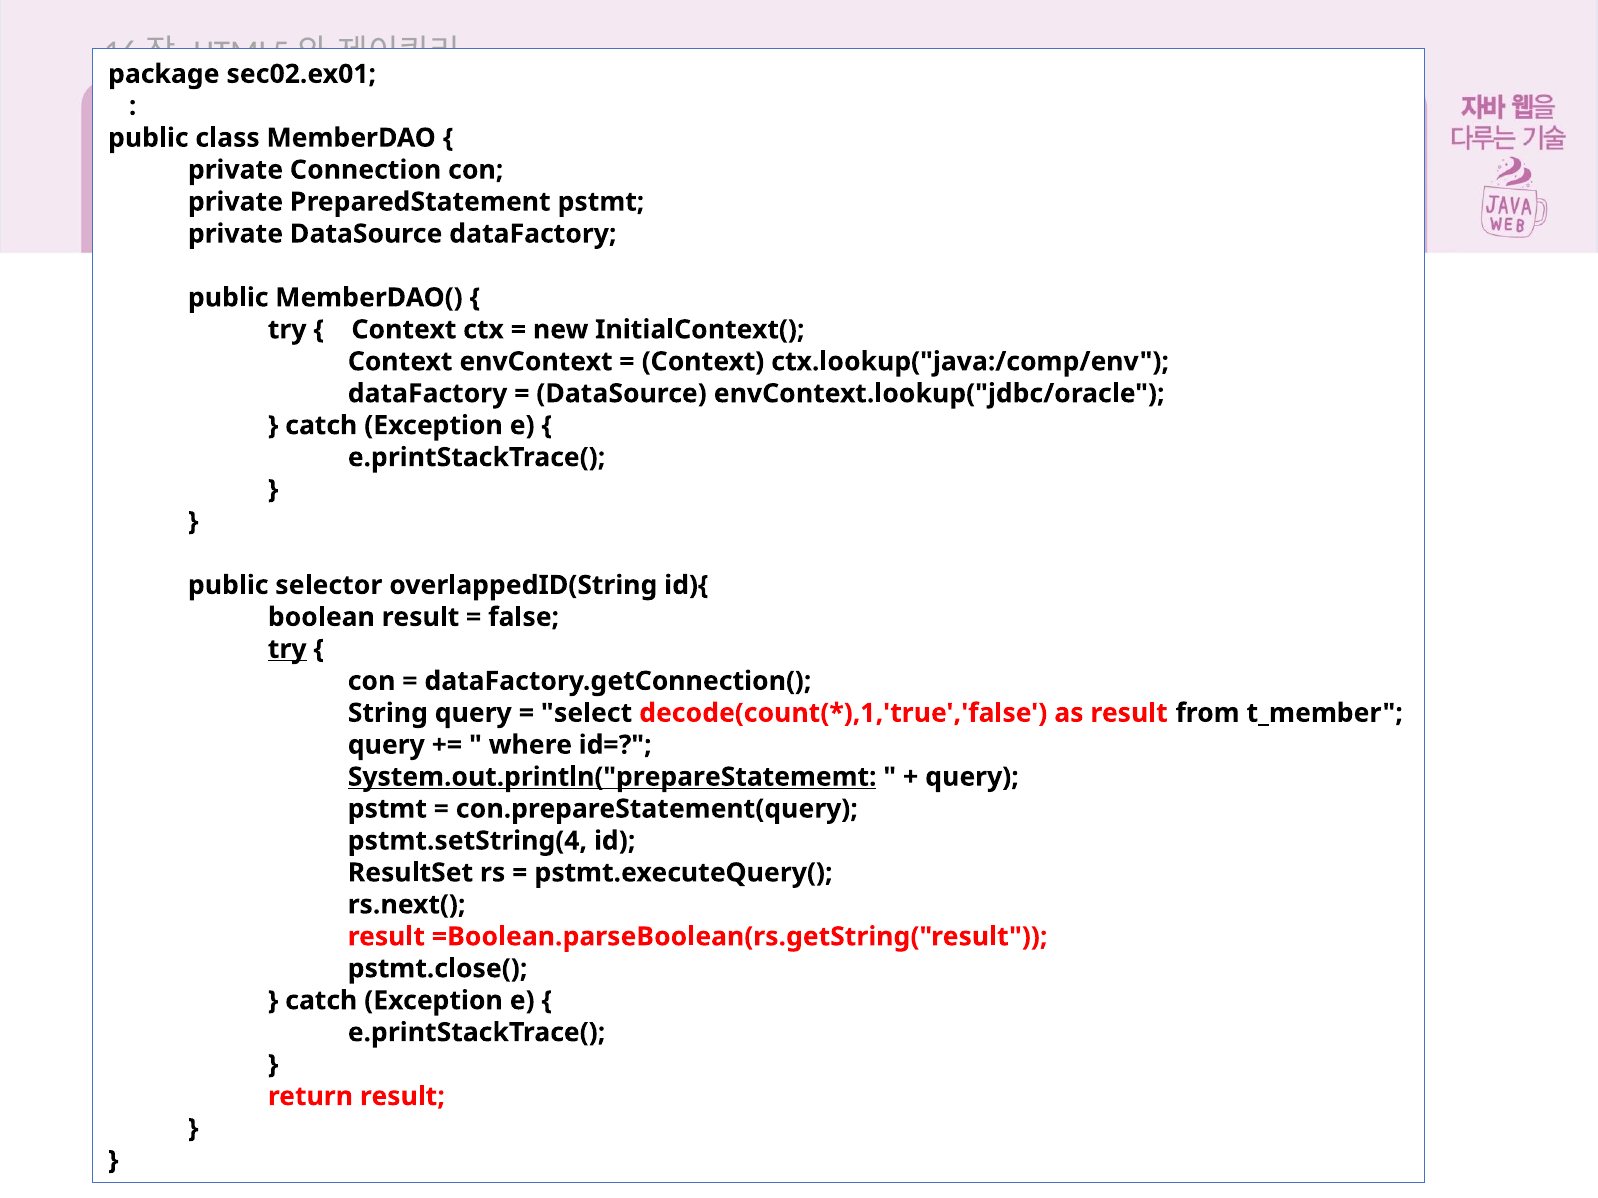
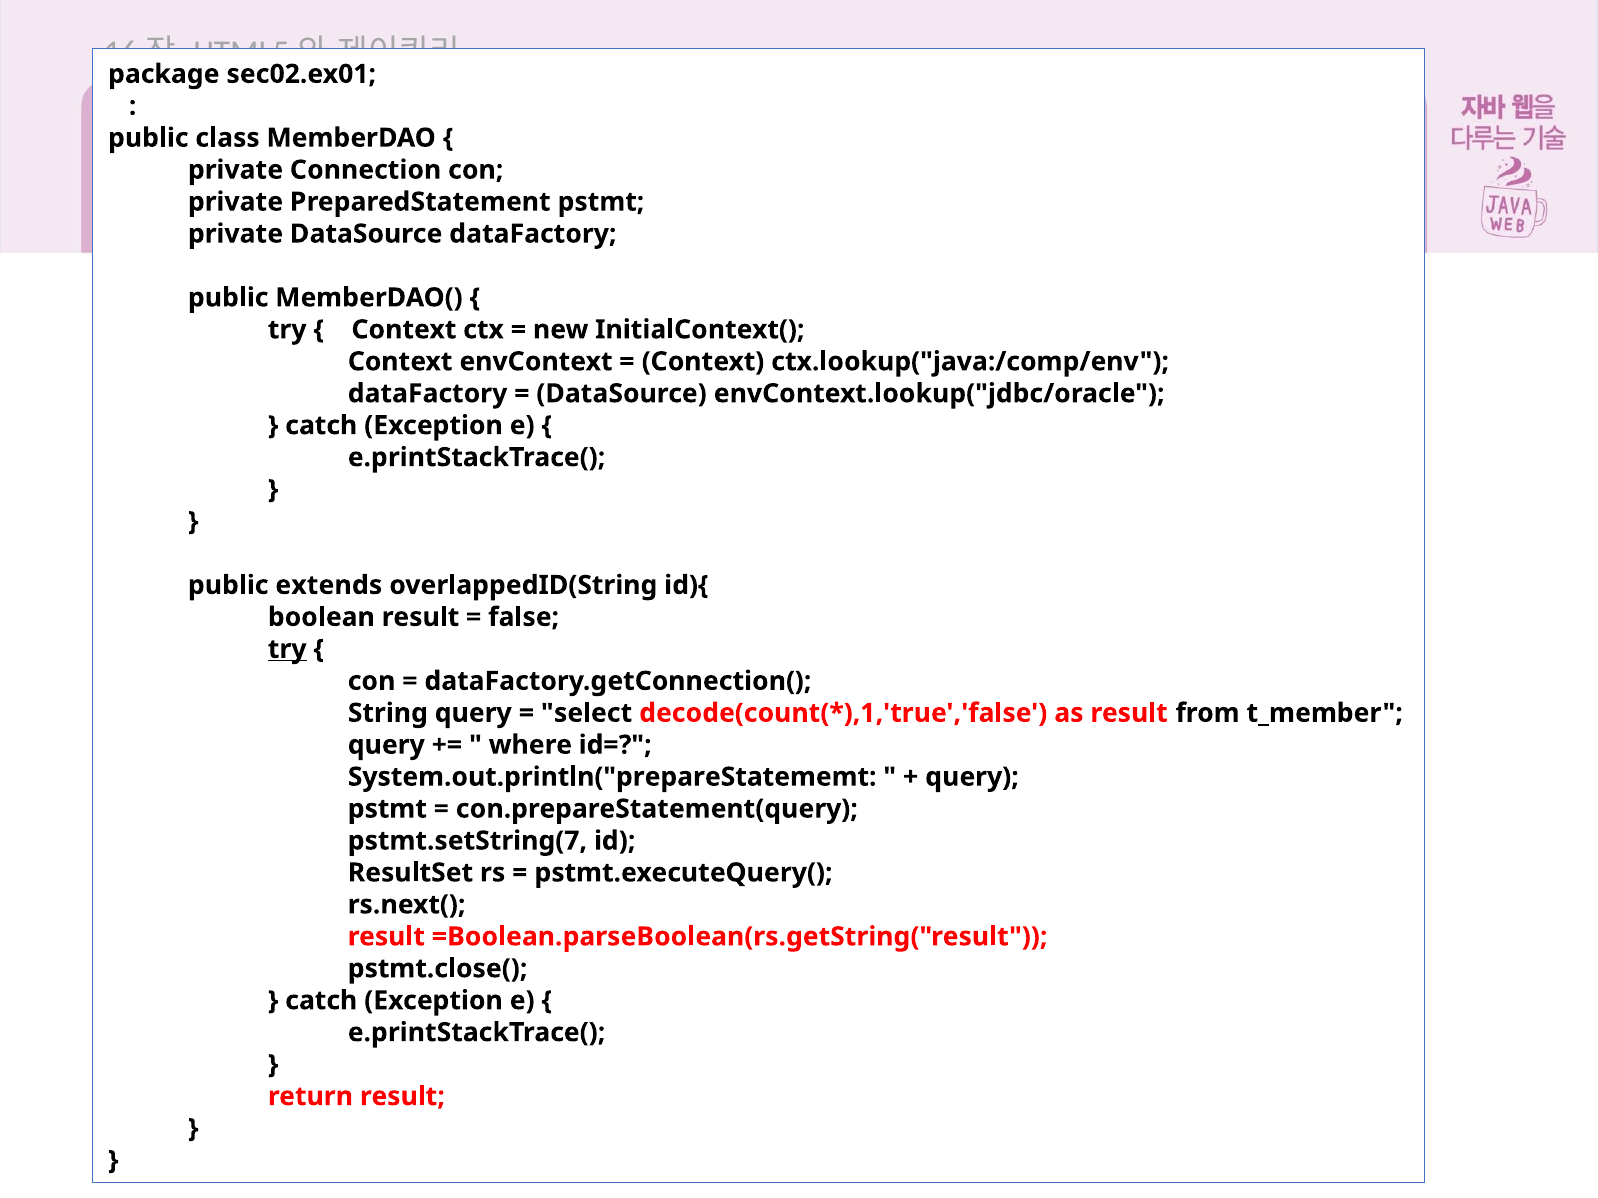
selector: selector -> extends
System.out.println("prepareStatememt underline: present -> none
pstmt.setString(4: pstmt.setString(4 -> pstmt.setString(7
